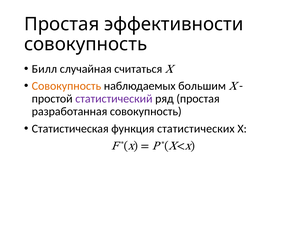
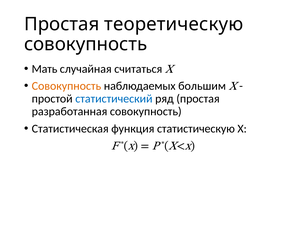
эффективности: эффективности -> теоретическую
Билл: Билл -> Мать
статистический colour: purple -> blue
статистических: статистических -> статистическую
